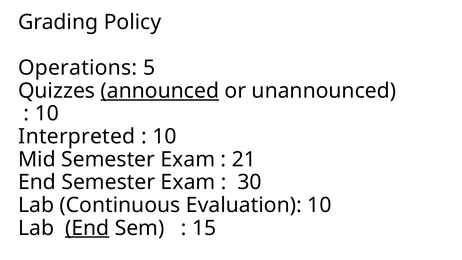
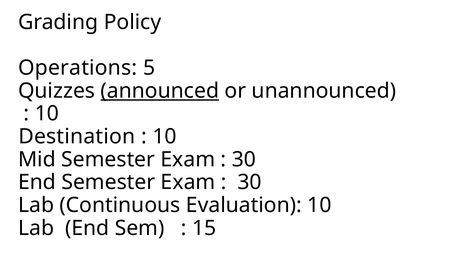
Interpreted: Interpreted -> Destination
21 at (244, 159): 21 -> 30
End at (87, 228) underline: present -> none
